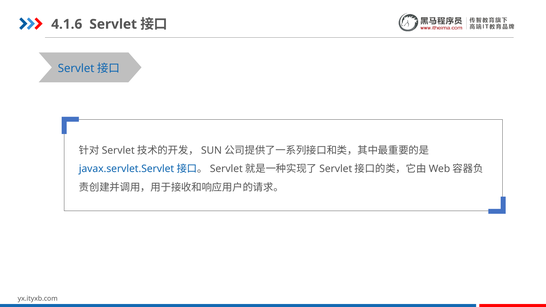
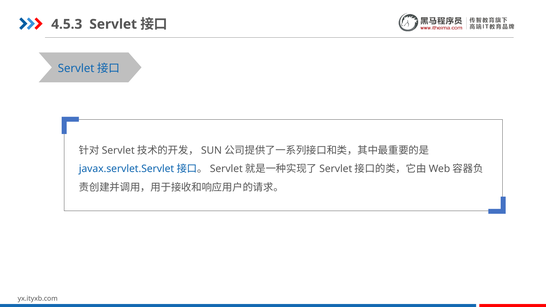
4.1.6: 4.1.6 -> 4.5.3
